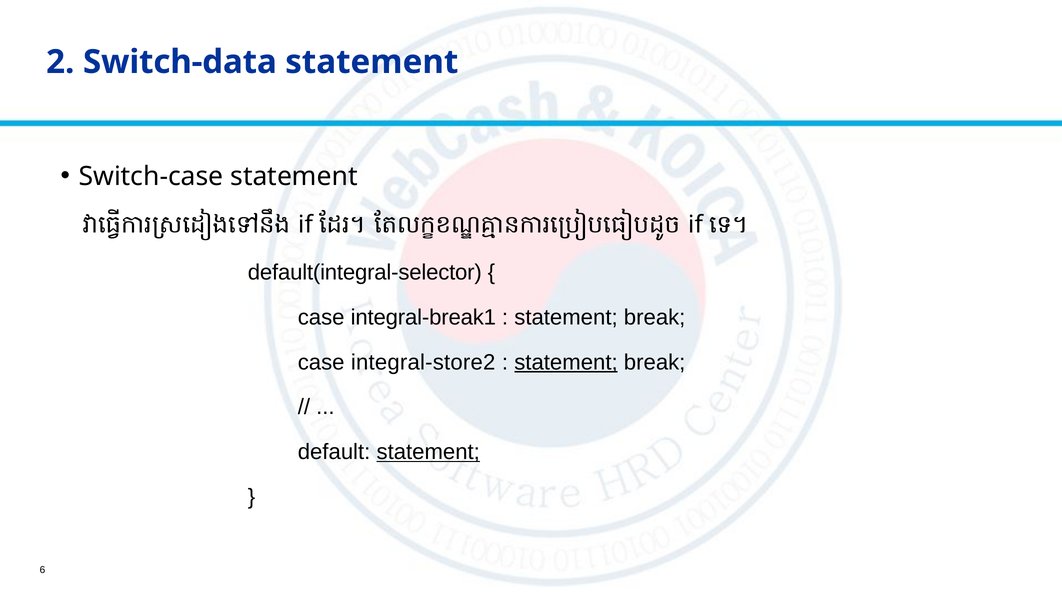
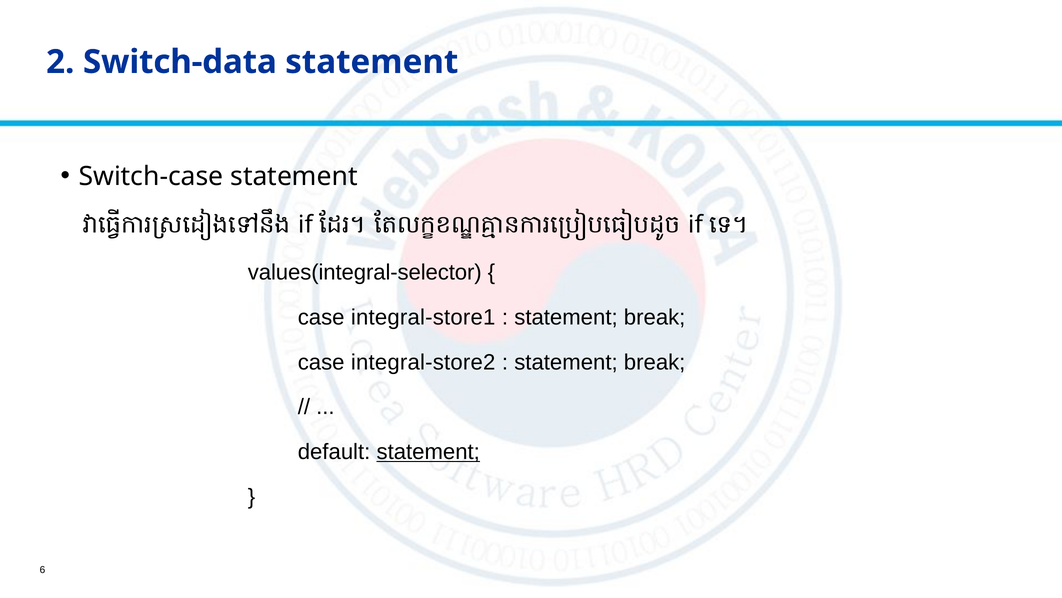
default(integral-selector: default(integral-selector -> values(integral-selector
integral-break1: integral-break1 -> integral-store1
statement at (566, 362) underline: present -> none
